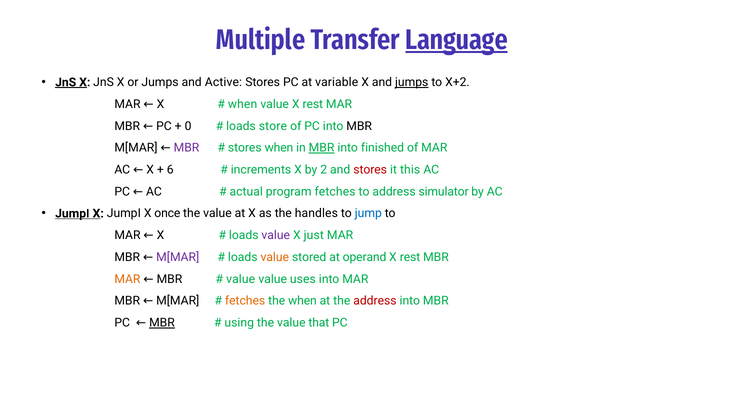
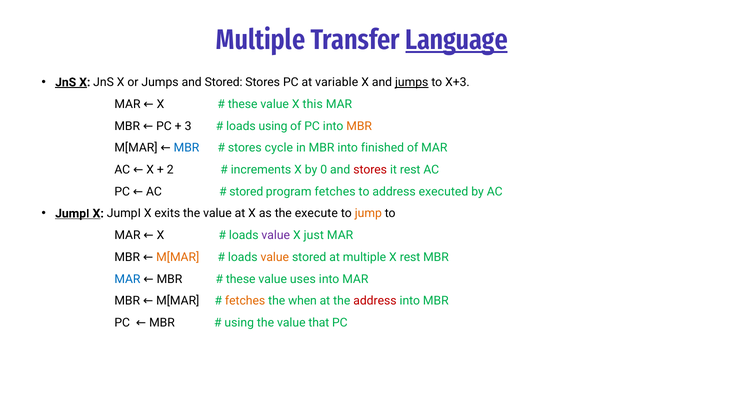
and Active: Active -> Stored
X+2: X+2 -> X+3
when at (243, 104): when -> these
value X rest: rest -> this
loads store: store -> using
MBR at (359, 126) colour: black -> orange
0: 0 -> 3
stores when: when -> cycle
MBR at (322, 148) underline: present -> none
MBR at (186, 148) colour: purple -> blue
2: 2 -> 0
it this: this -> rest
6: 6 -> 2
actual at (246, 192): actual -> stored
simulator: simulator -> executed
once: once -> exits
handles: handles -> execute
jump colour: blue -> orange
at operand: operand -> multiple
M[MAR at (178, 257) colour: purple -> orange
value at (241, 279): value -> these
MAR at (127, 279) colour: orange -> blue
MBR at (162, 323) underline: present -> none
